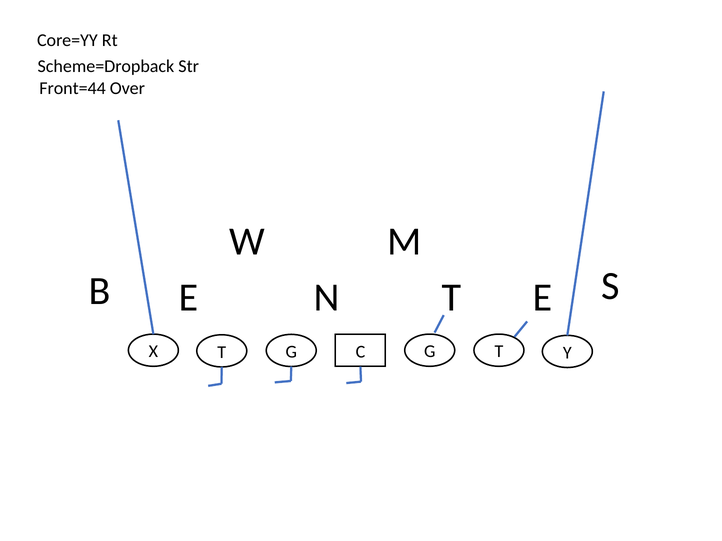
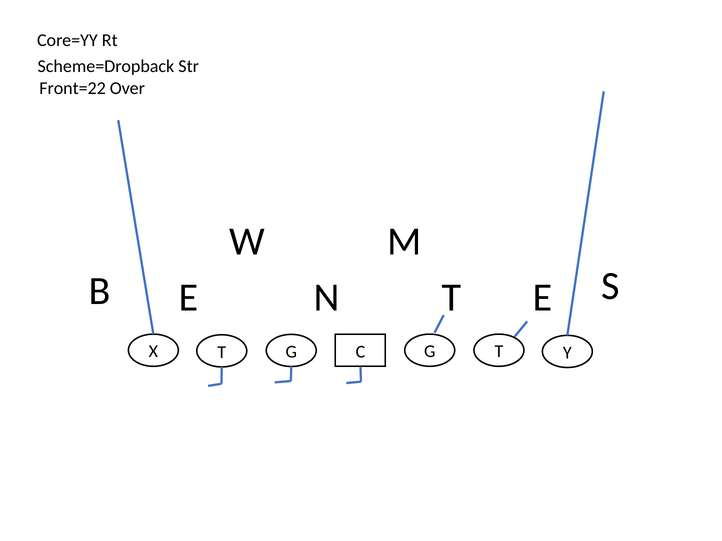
Front=44: Front=44 -> Front=22
